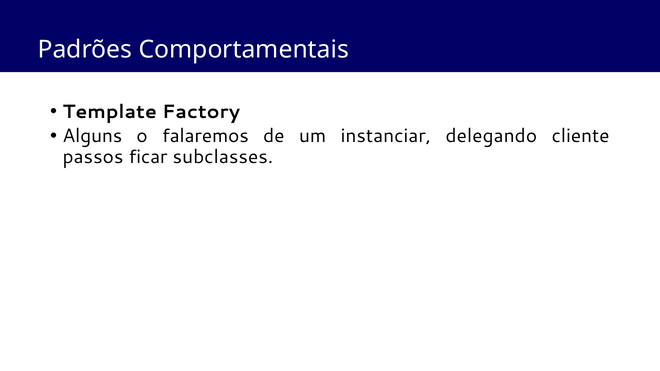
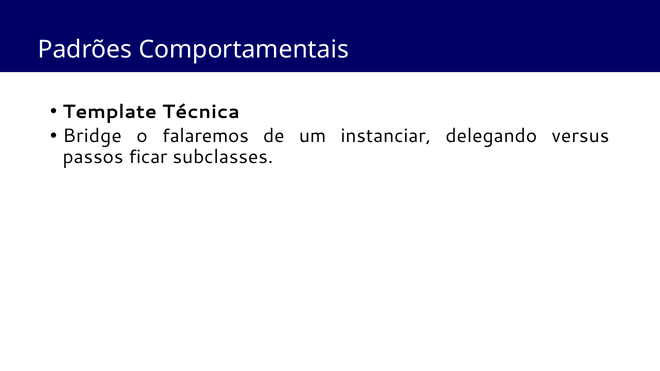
Factory: Factory -> Técnica
Alguns: Alguns -> Bridge
cliente: cliente -> versus
